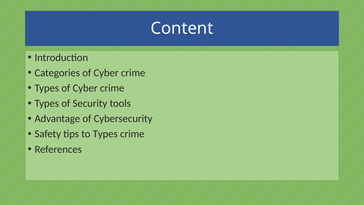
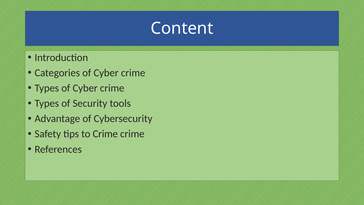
to Types: Types -> Crime
